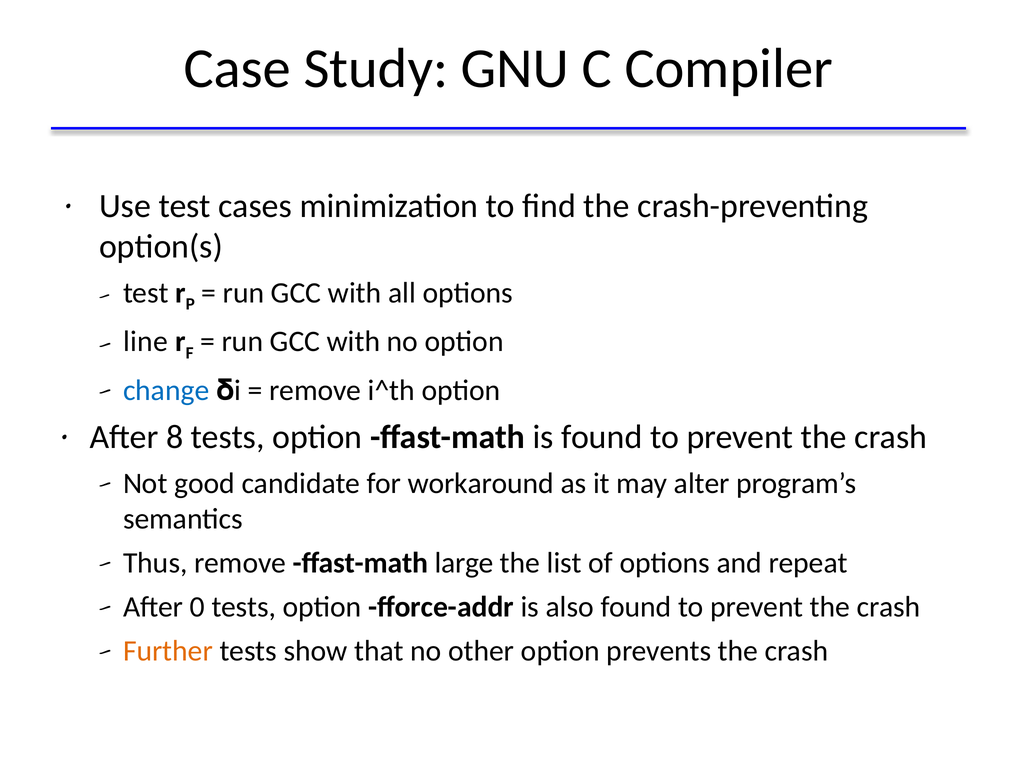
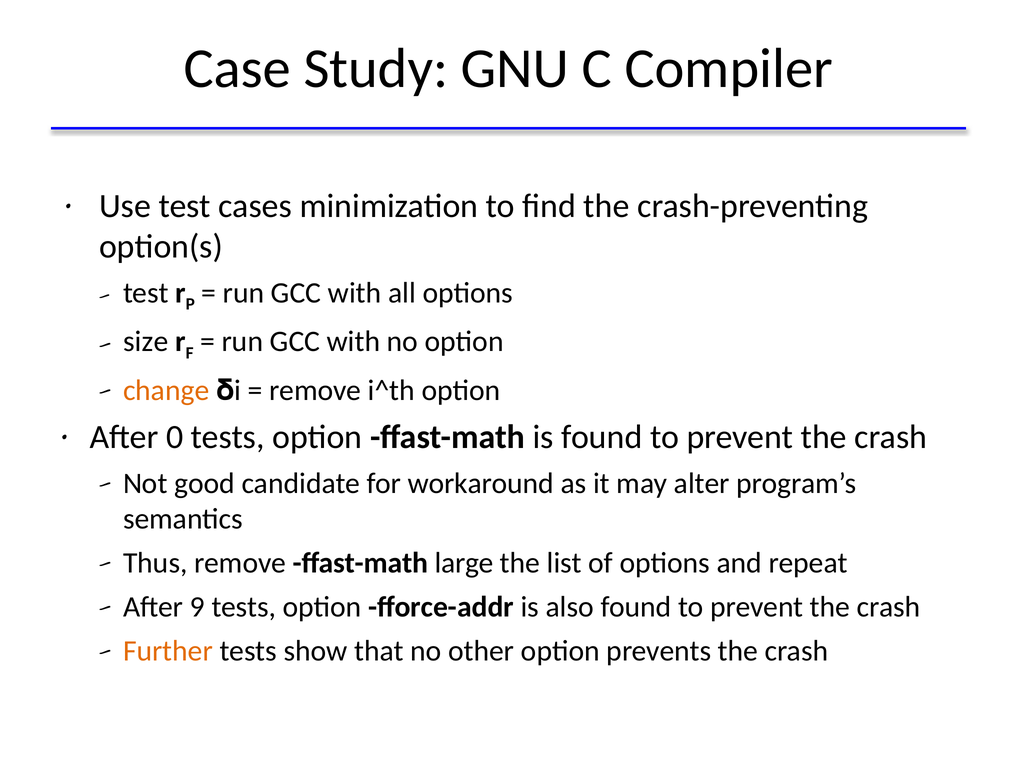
line: line -> size
change colour: blue -> orange
8: 8 -> 0
0: 0 -> 9
